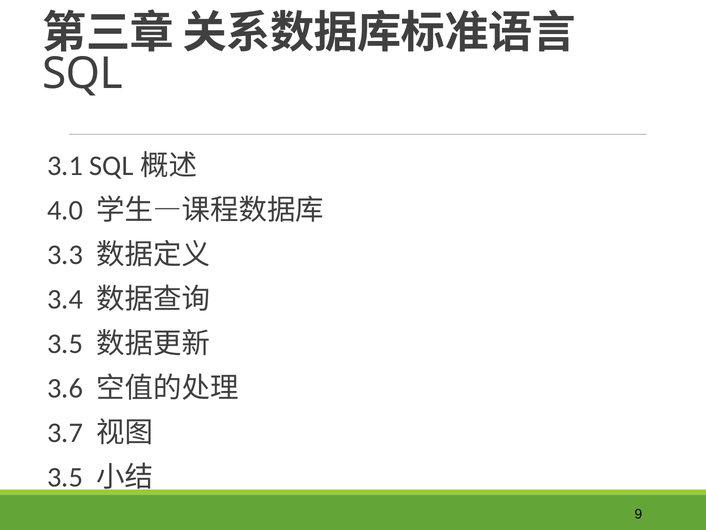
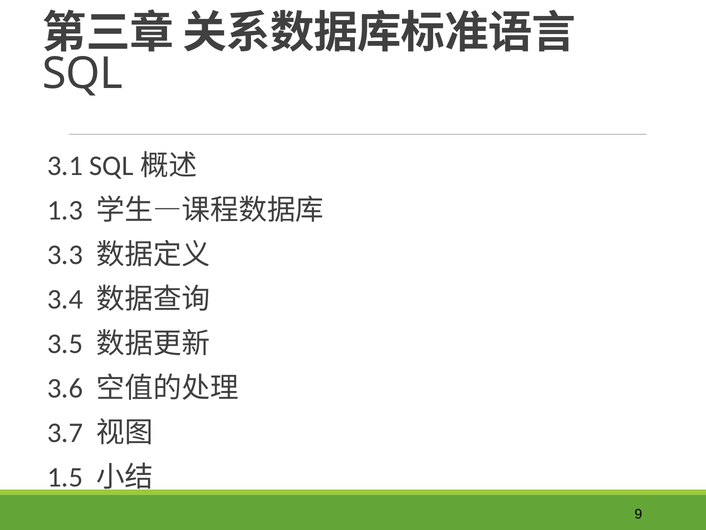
4.0: 4.0 -> 1.3
3.5 at (65, 477): 3.5 -> 1.5
